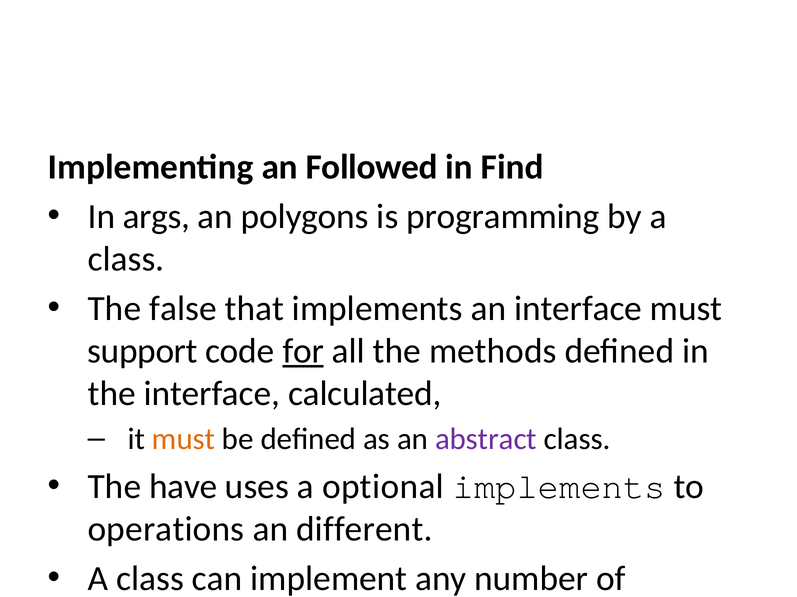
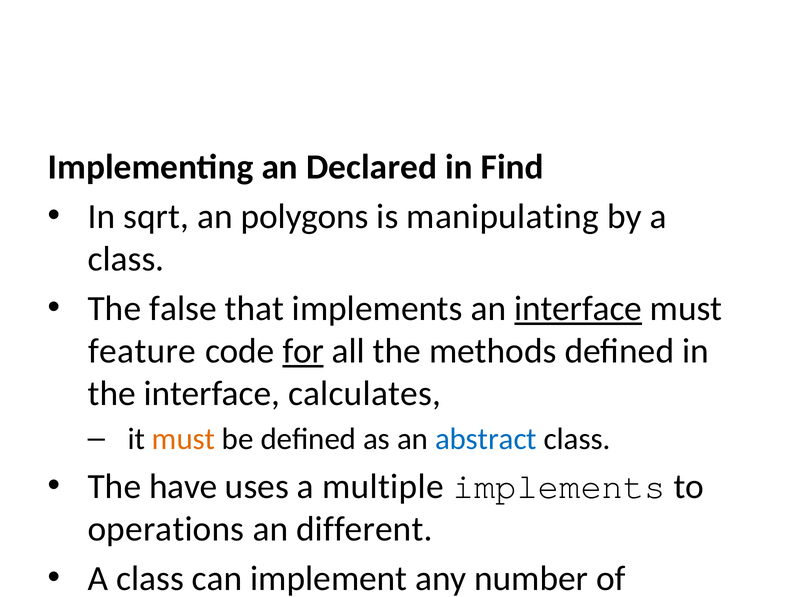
an Followed: Followed -> Declared
args: args -> sqrt
programming: programming -> manipulating
interface at (578, 309) underline: none -> present
support: support -> feature
calculated: calculated -> calculates
abstract colour: purple -> blue
optional: optional -> multiple
